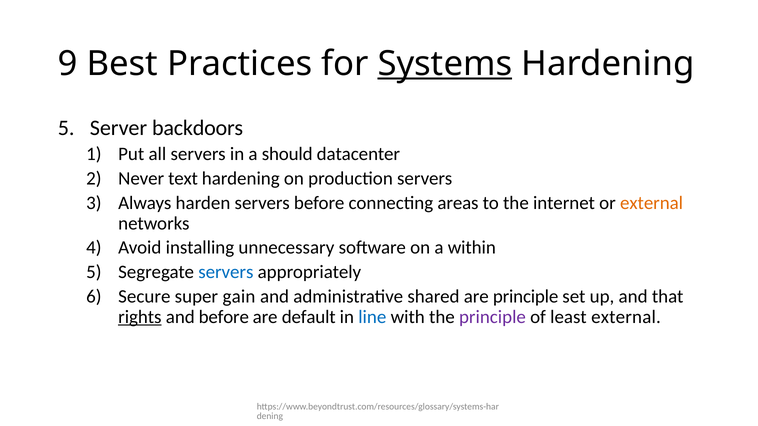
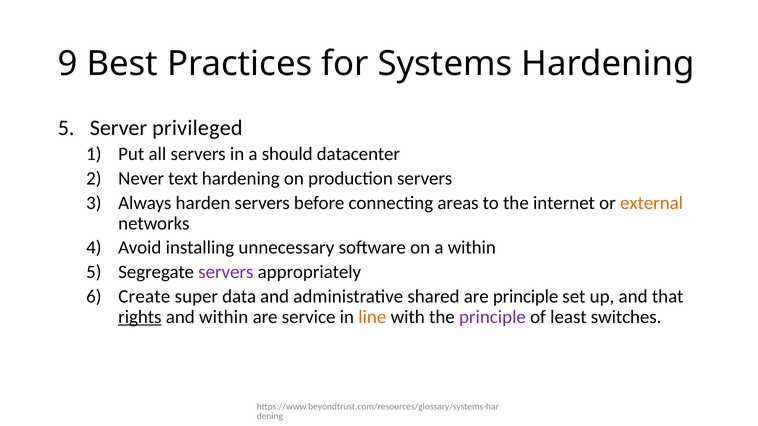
Systems underline: present -> none
backdoors: backdoors -> privileged
servers at (226, 272) colour: blue -> purple
Secure: Secure -> Create
gain: gain -> data
and before: before -> within
default: default -> service
line colour: blue -> orange
least external: external -> switches
